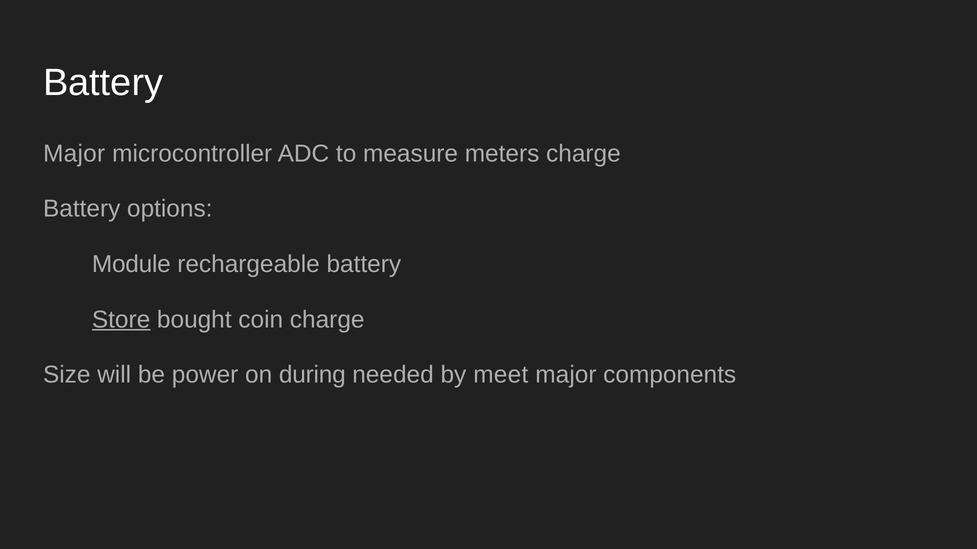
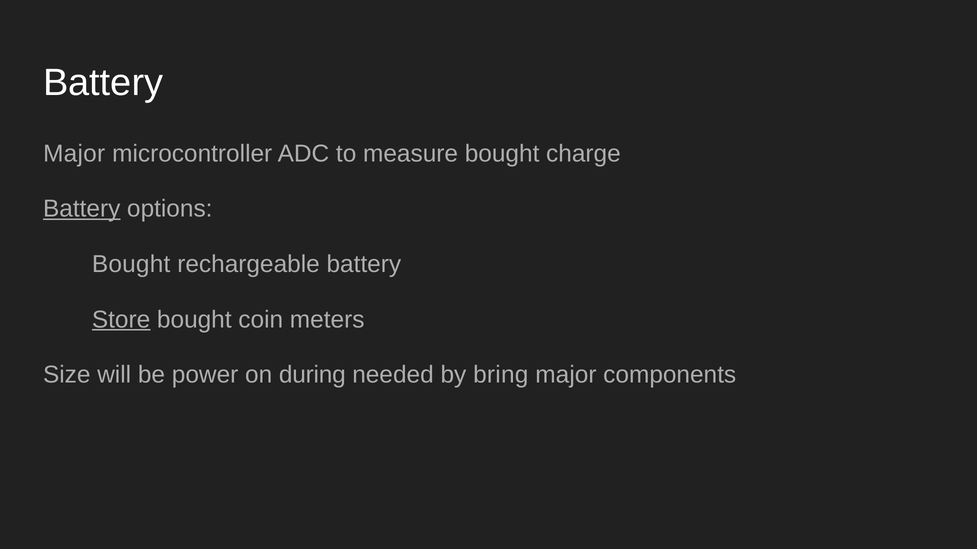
measure meters: meters -> bought
Battery at (82, 209) underline: none -> present
Module at (131, 264): Module -> Bought
coin charge: charge -> meters
meet: meet -> bring
